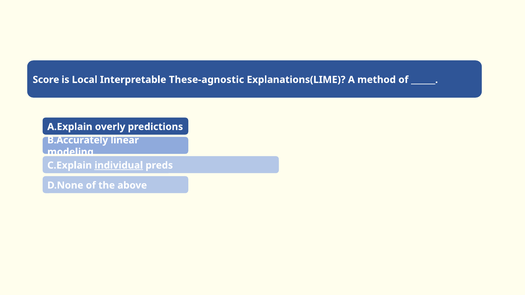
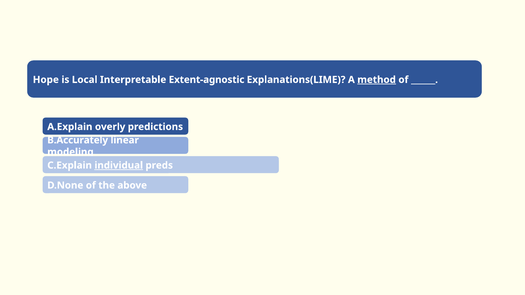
Score: Score -> Hope
These-agnostic: These-agnostic -> Extent-agnostic
method underline: none -> present
